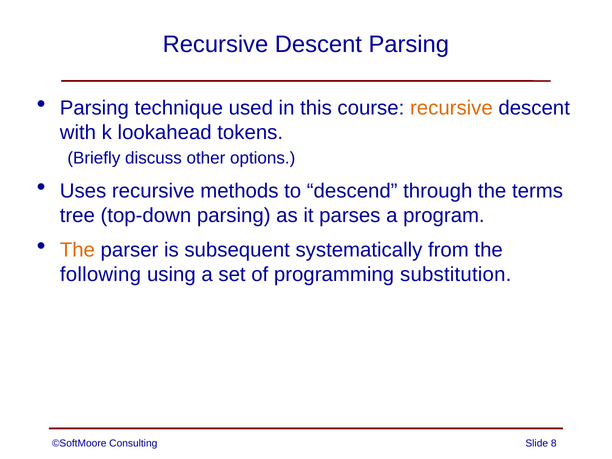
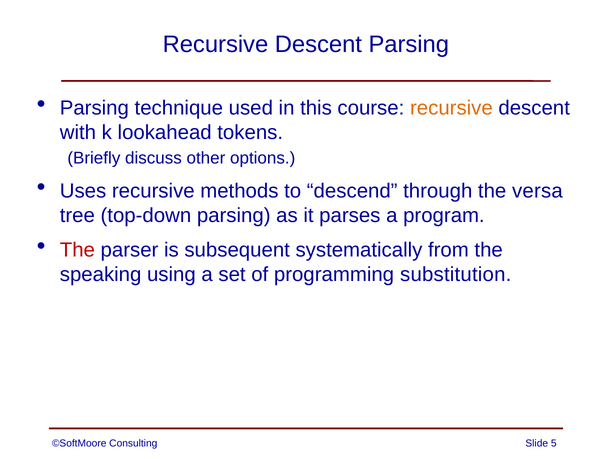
terms: terms -> versa
The at (77, 250) colour: orange -> red
following: following -> speaking
8: 8 -> 5
